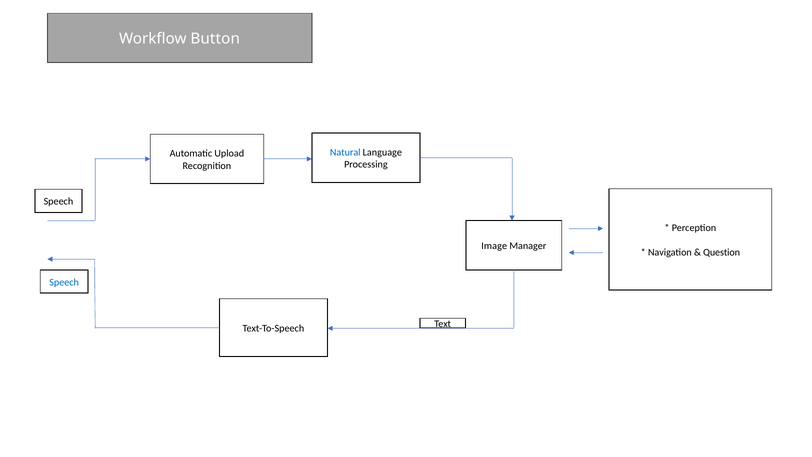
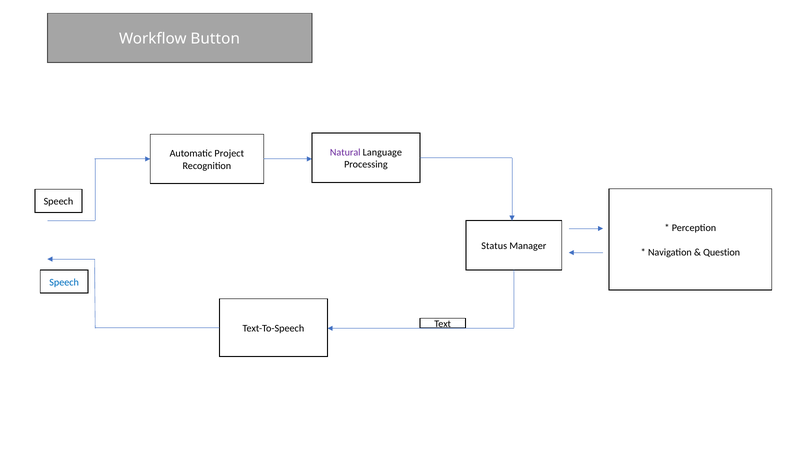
Natural colour: blue -> purple
Upload: Upload -> Project
Image: Image -> Status
